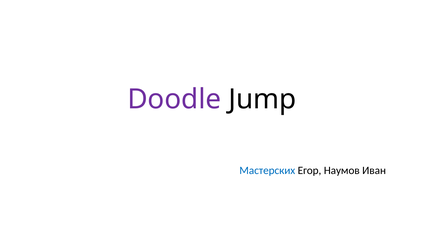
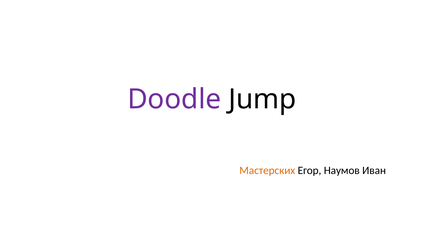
Мастерских colour: blue -> orange
